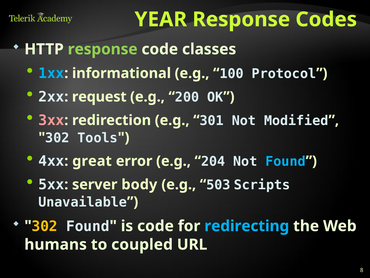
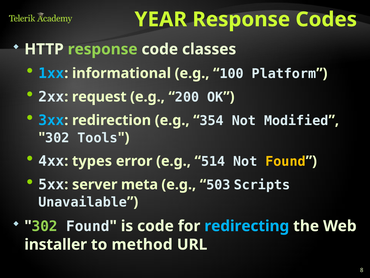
Protocol: Protocol -> Platform
3xx colour: pink -> light blue
301: 301 -> 354
great: great -> types
204: 204 -> 514
Found at (285, 161) colour: light blue -> yellow
body: body -> meta
302 at (45, 226) colour: yellow -> light green
humans: humans -> installer
coupled: coupled -> method
